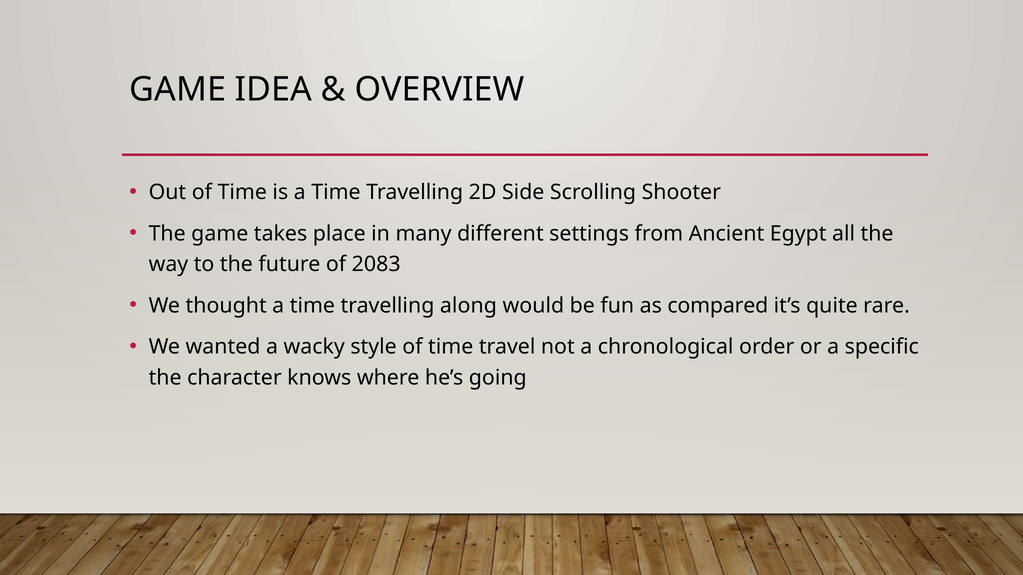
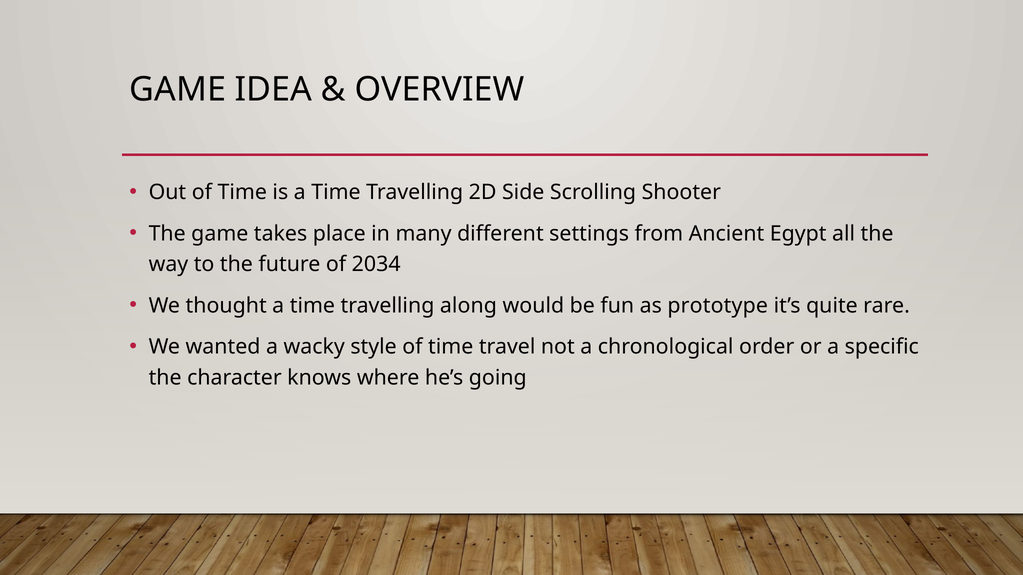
2083: 2083 -> 2034
compared: compared -> prototype
